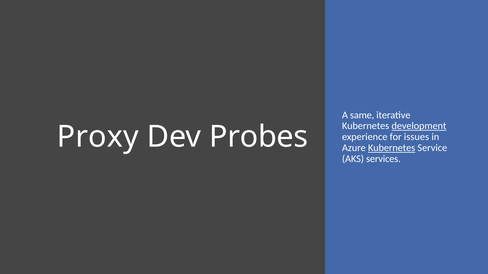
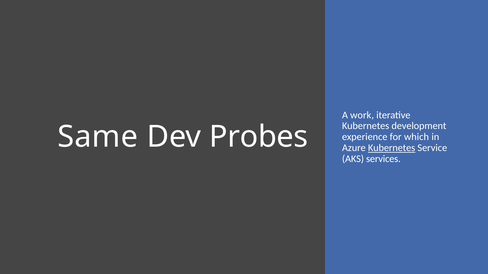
same: same -> work
development underline: present -> none
Proxy: Proxy -> Same
issues: issues -> which
